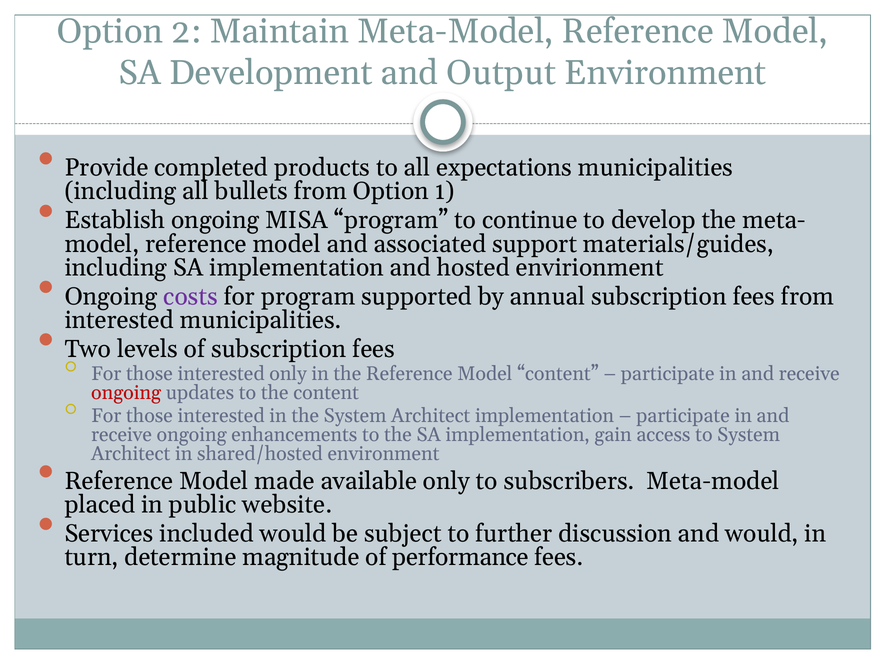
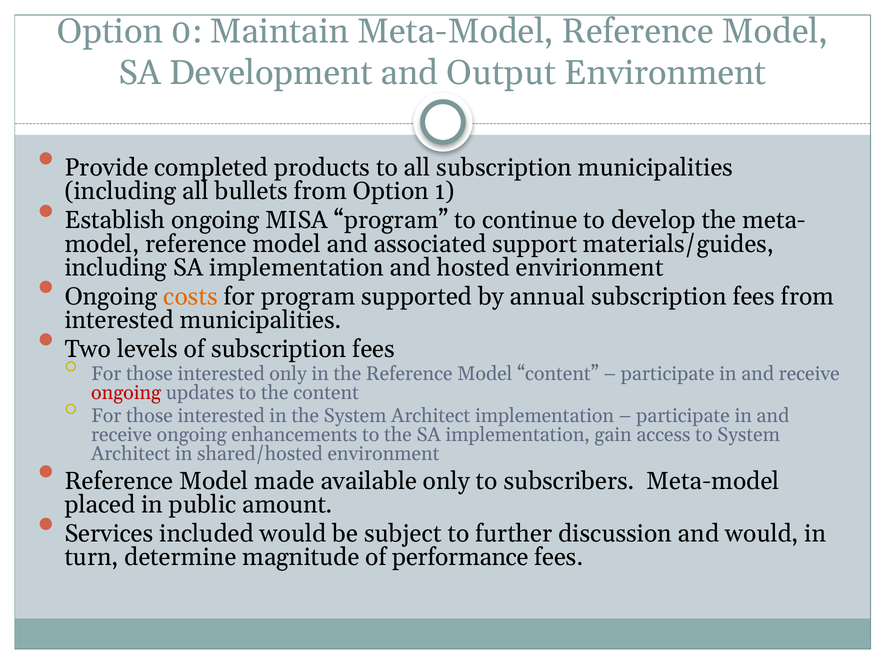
2: 2 -> 0
all expectations: expectations -> subscription
costs colour: purple -> orange
website: website -> amount
